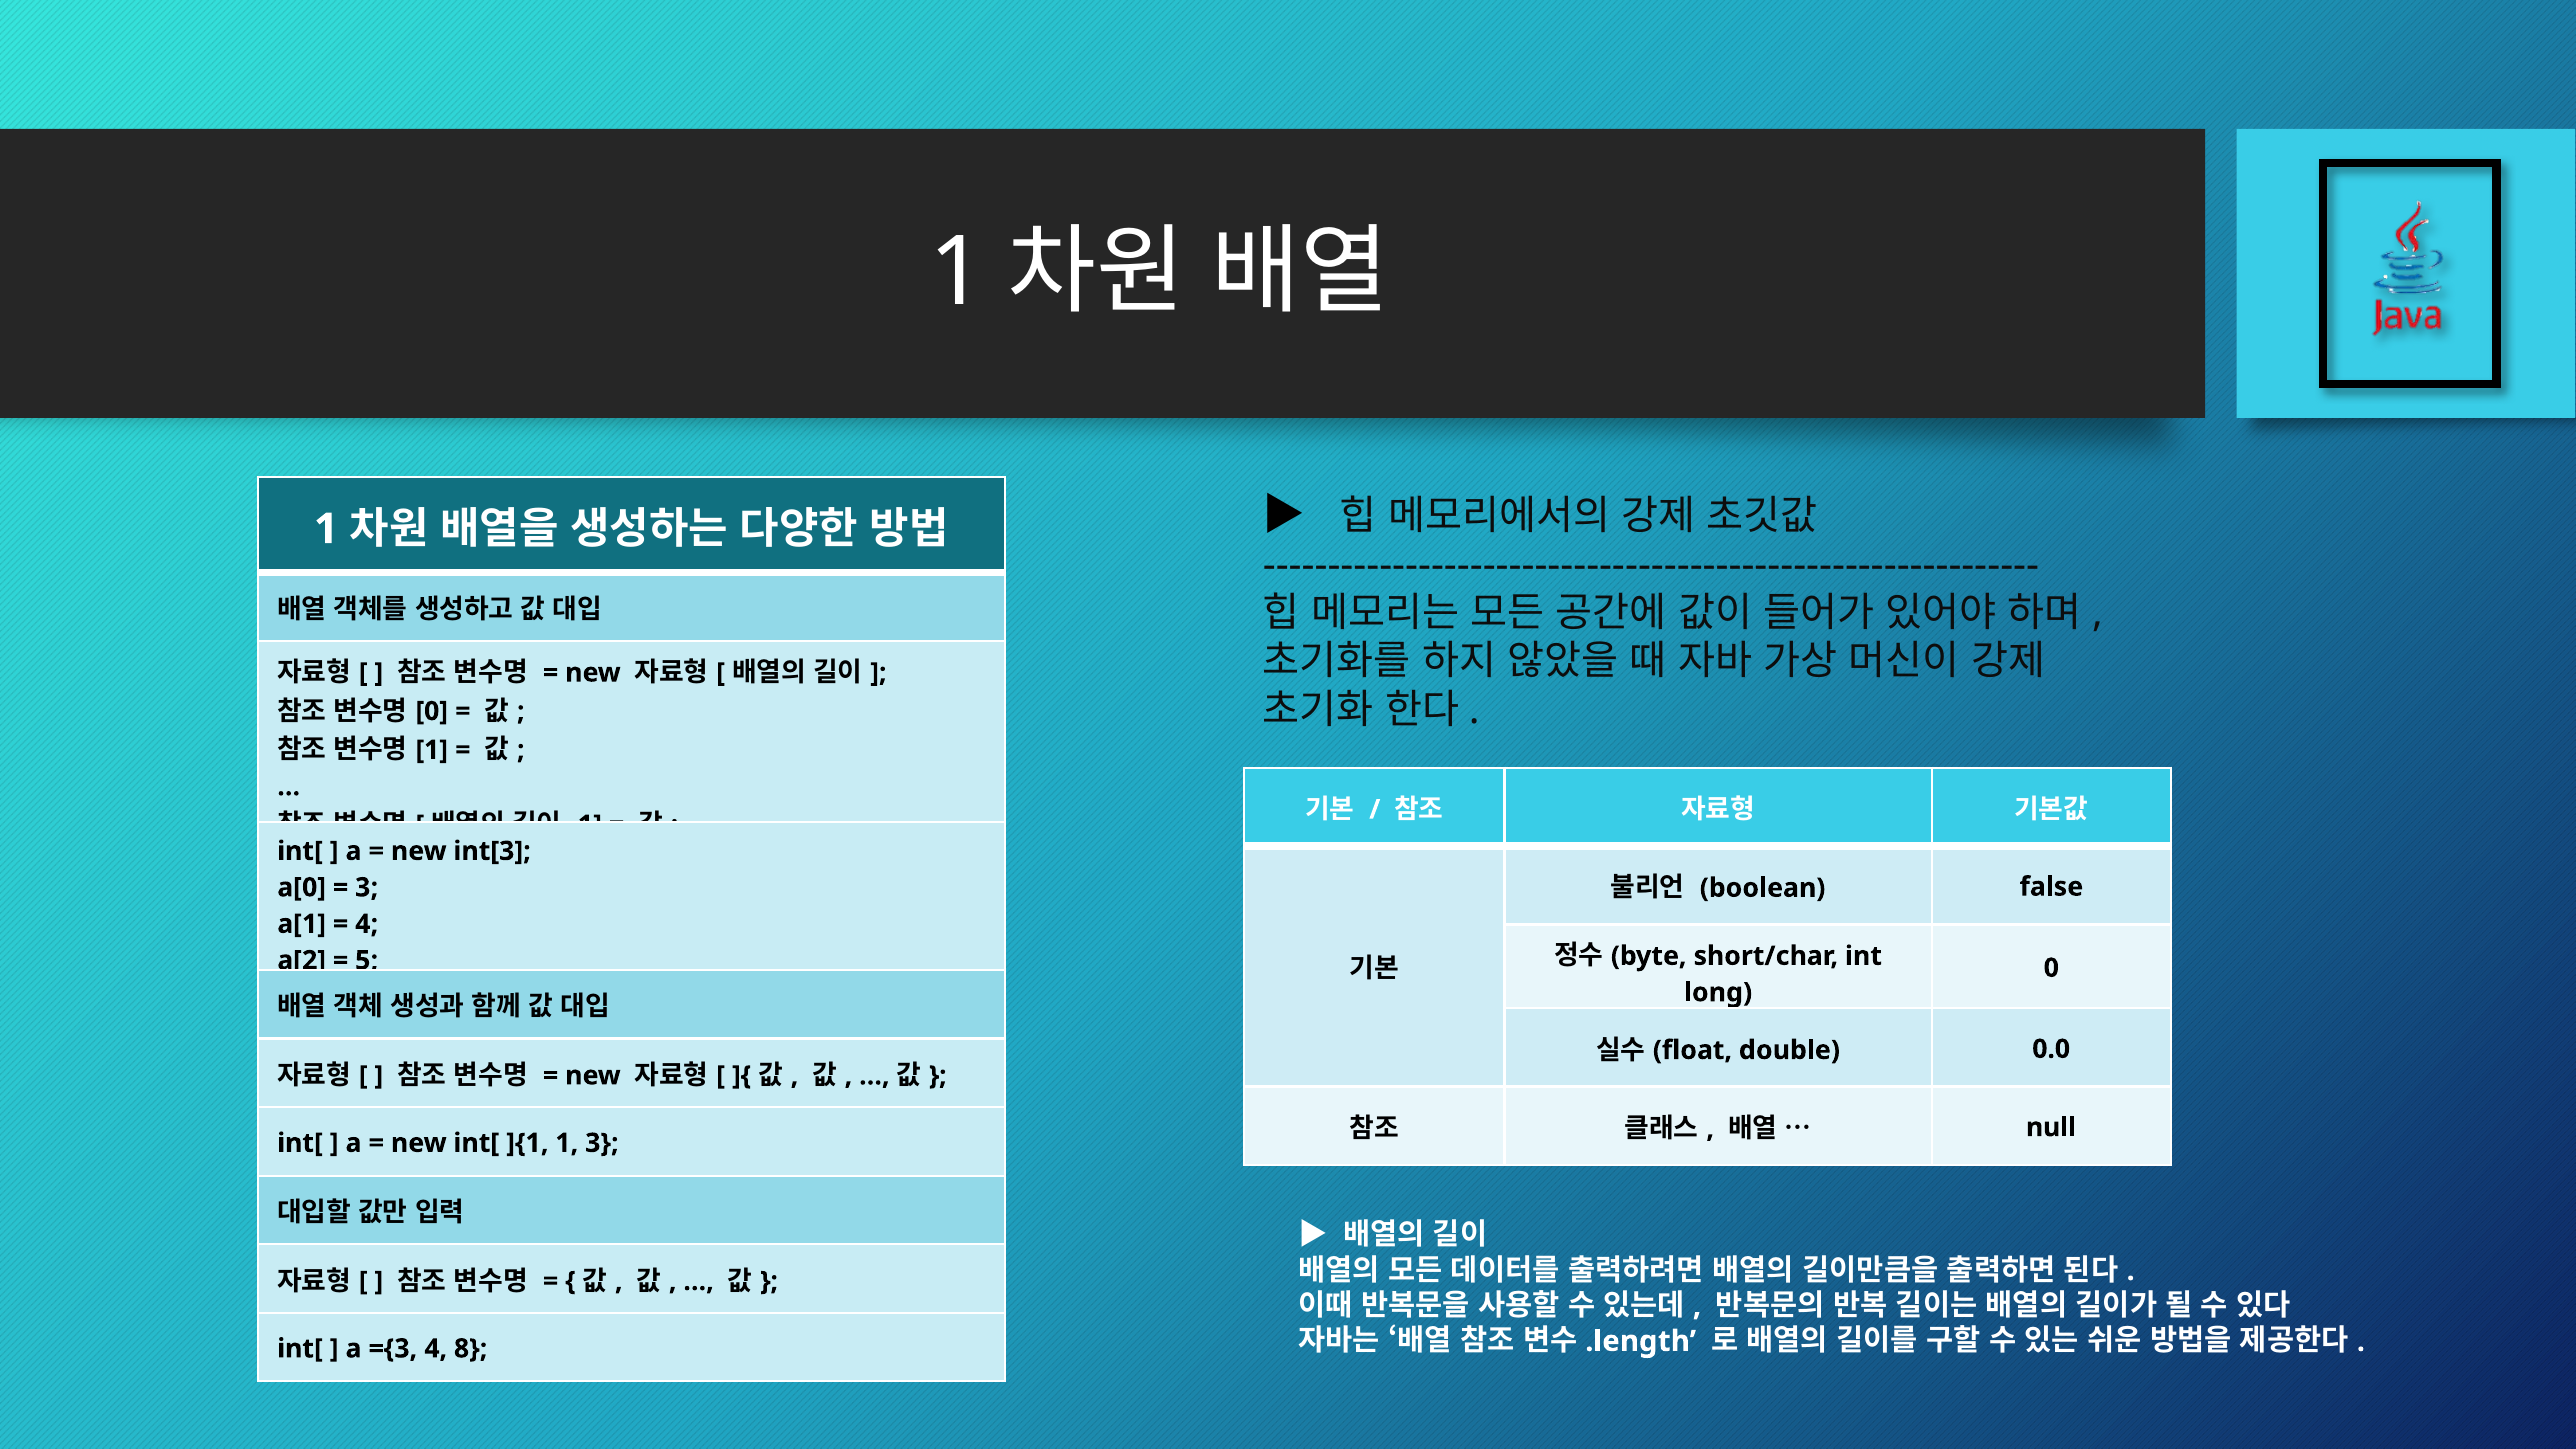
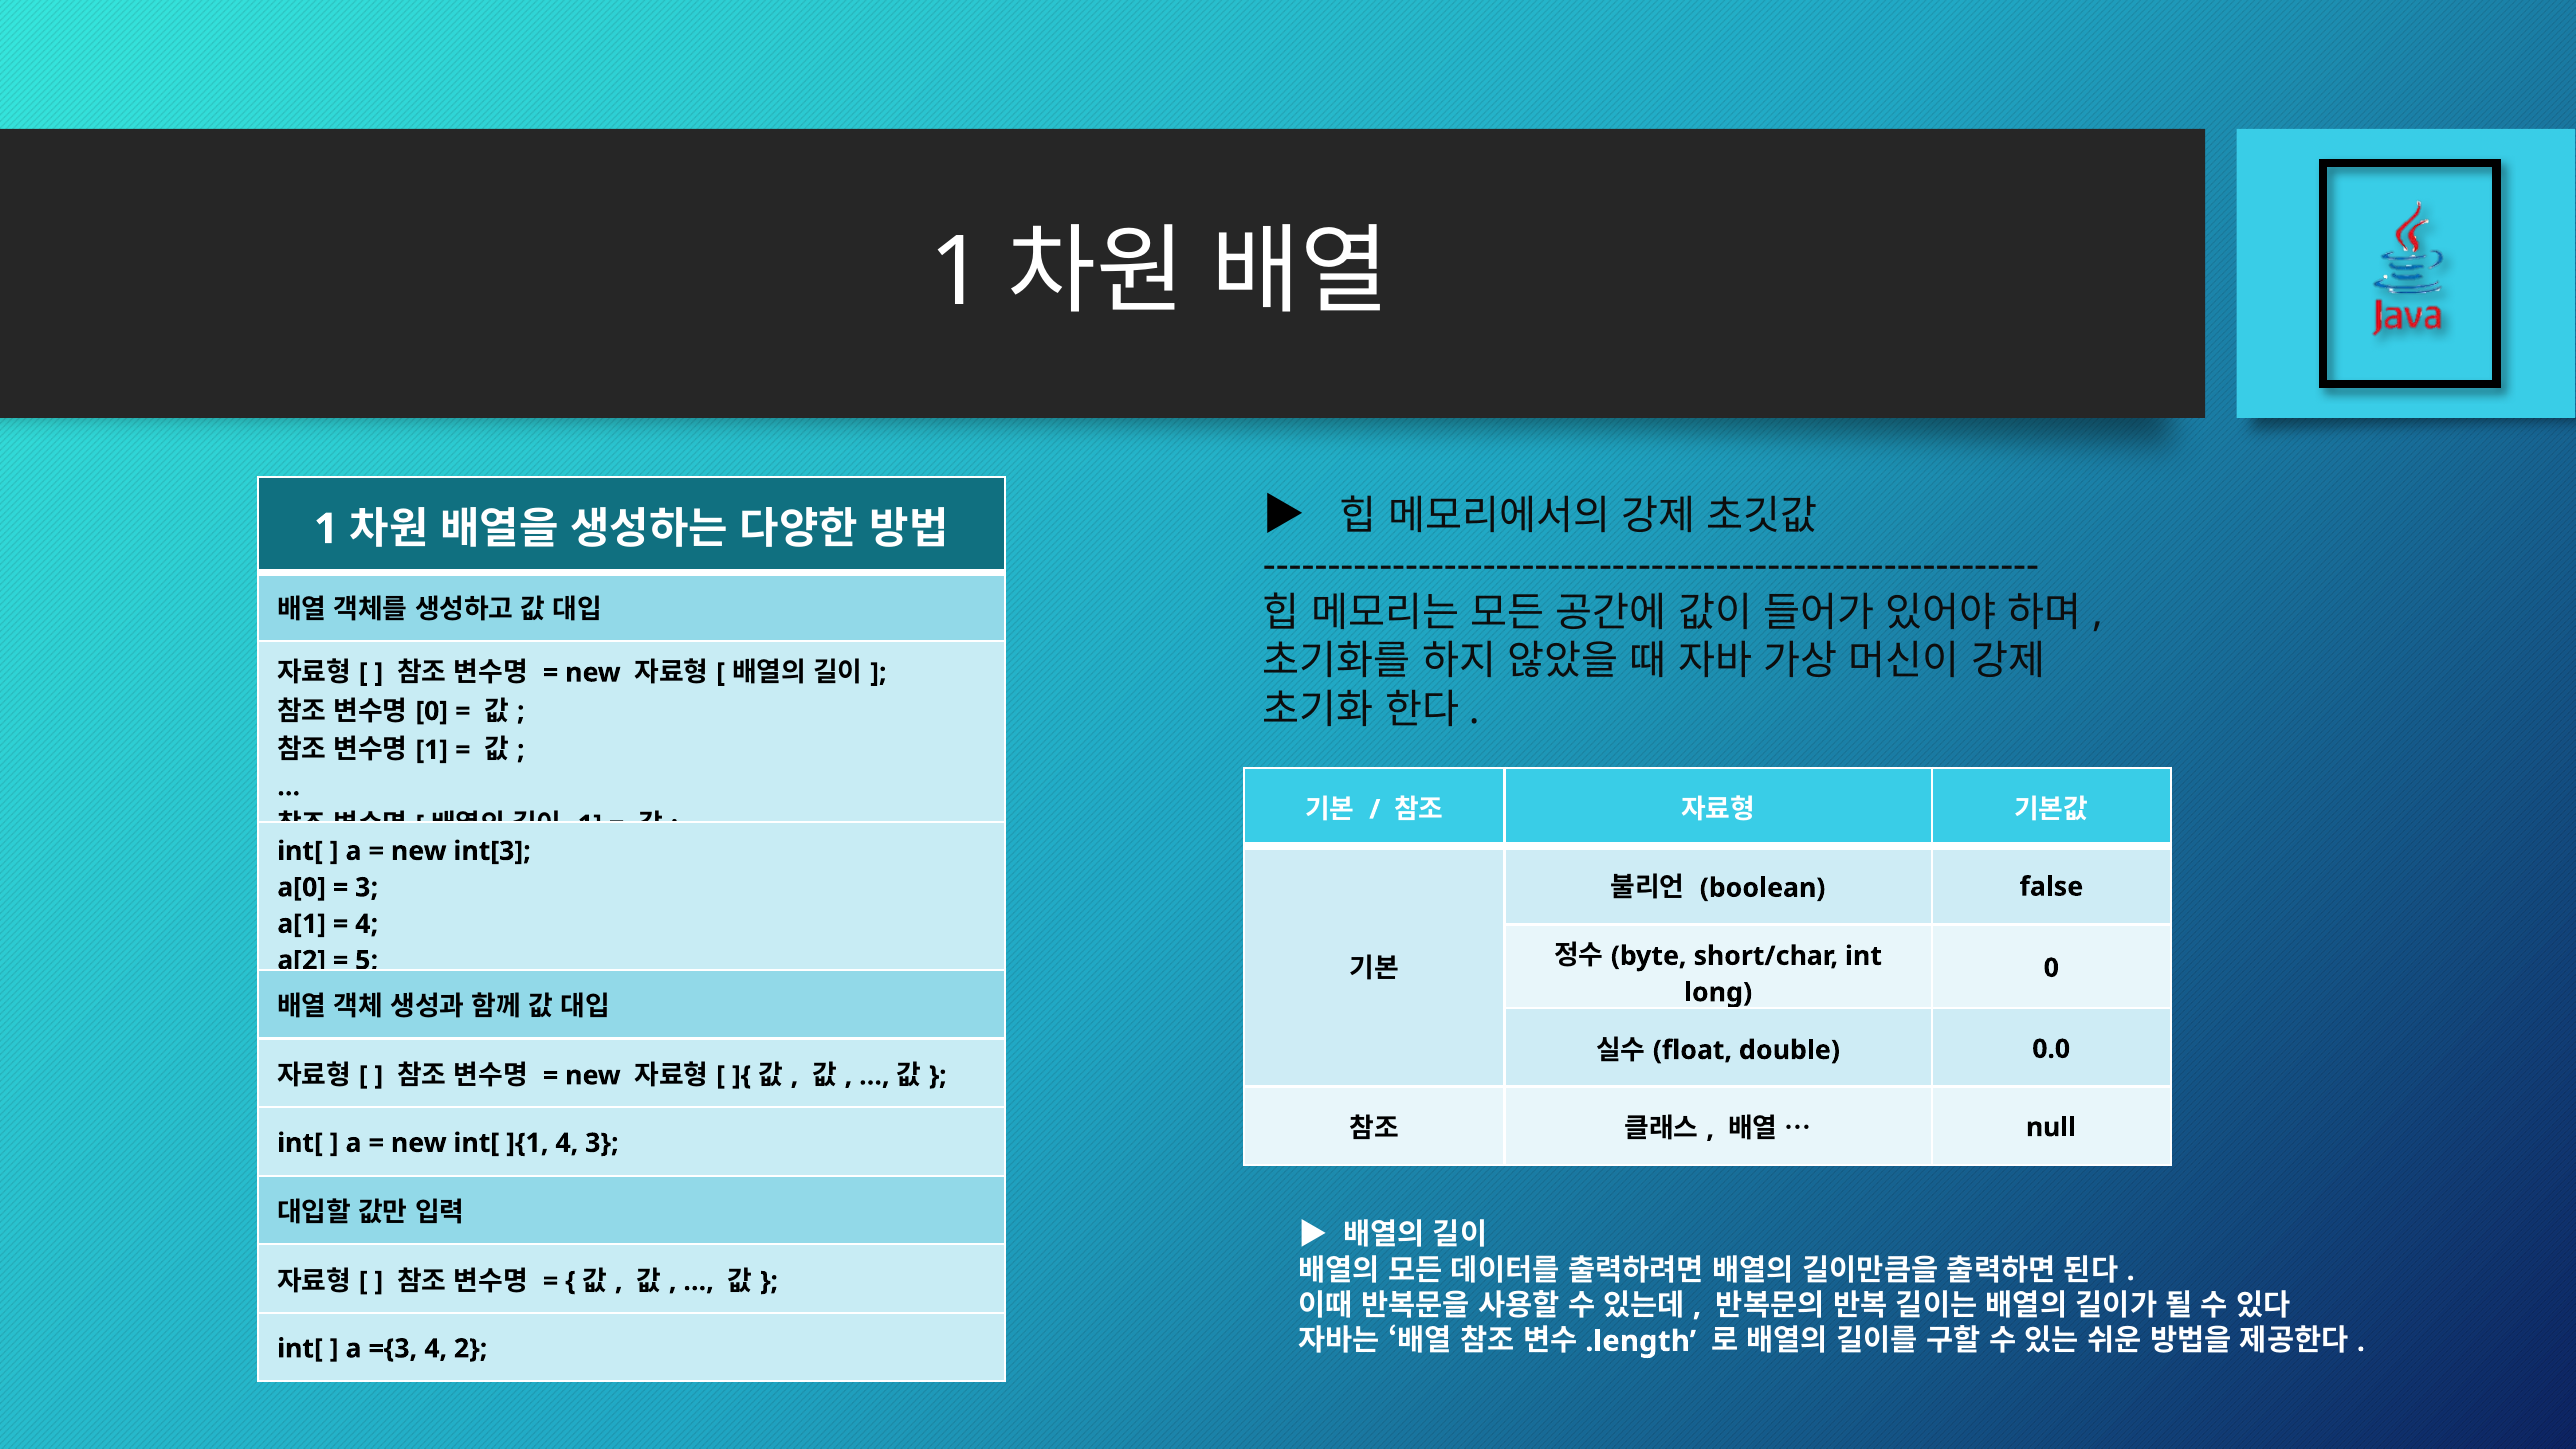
]{1 1: 1 -> 4
8: 8 -> 2
